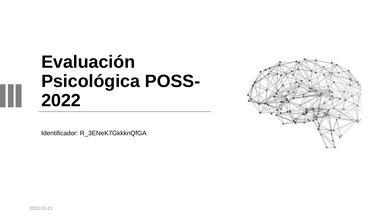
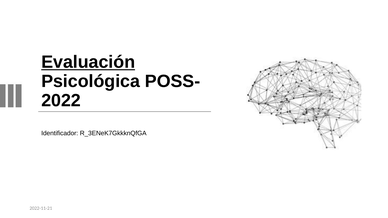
Evaluación underline: none -> present
